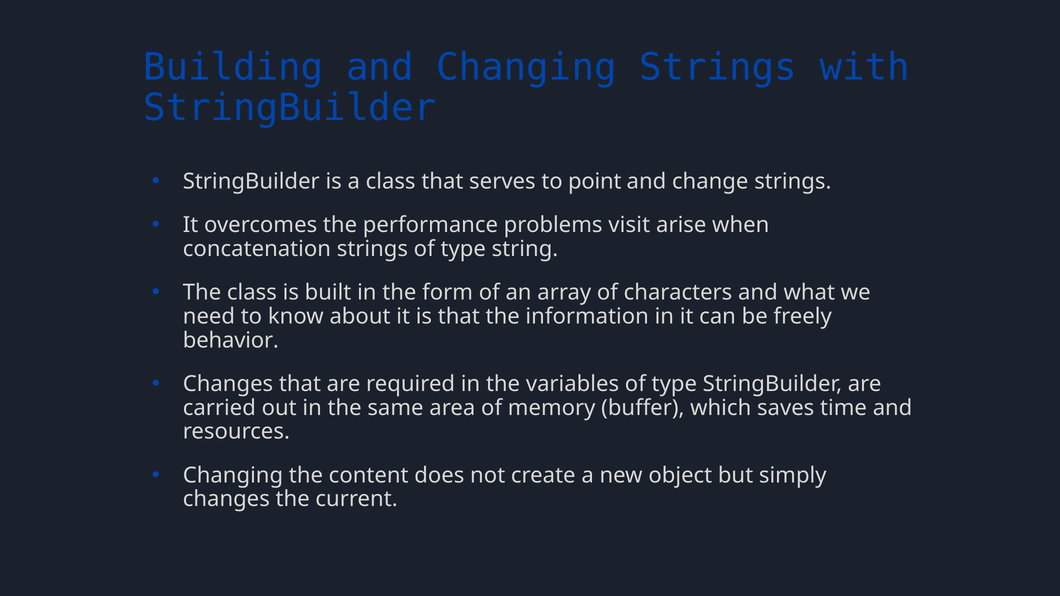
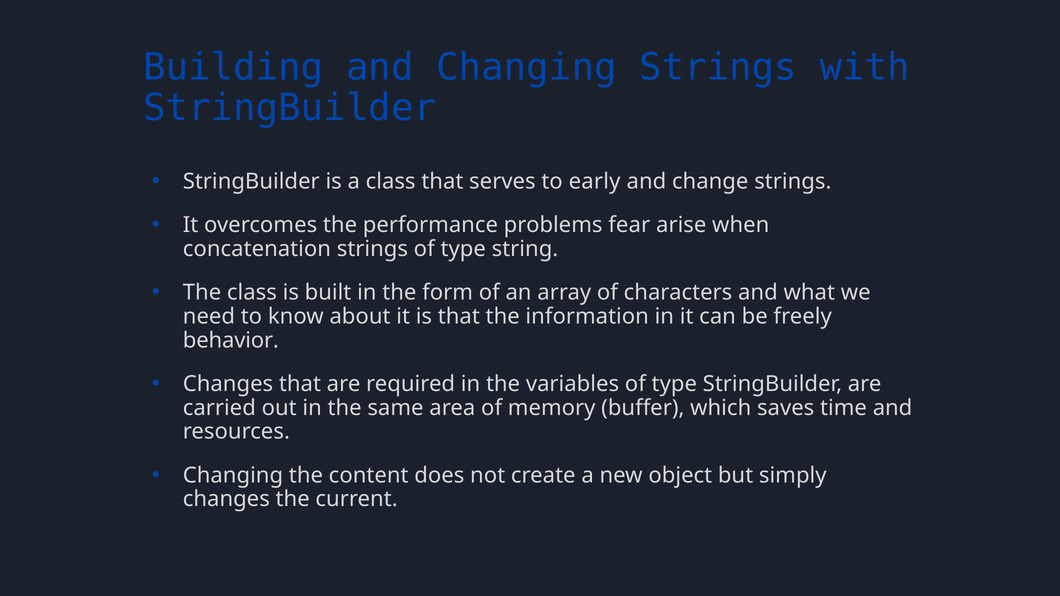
point: point -> early
visit: visit -> fear
